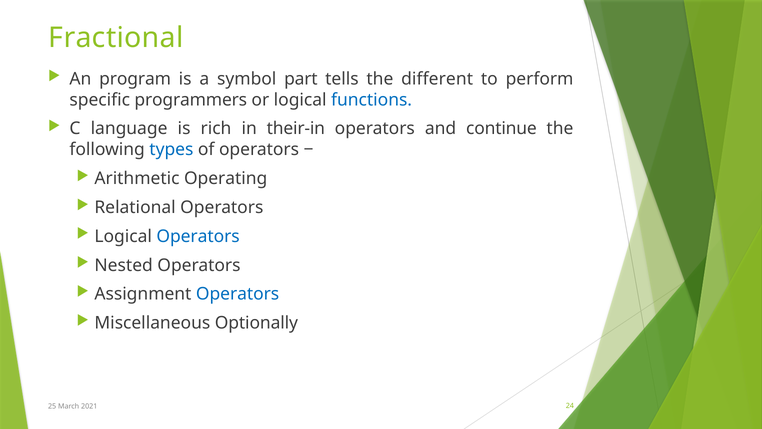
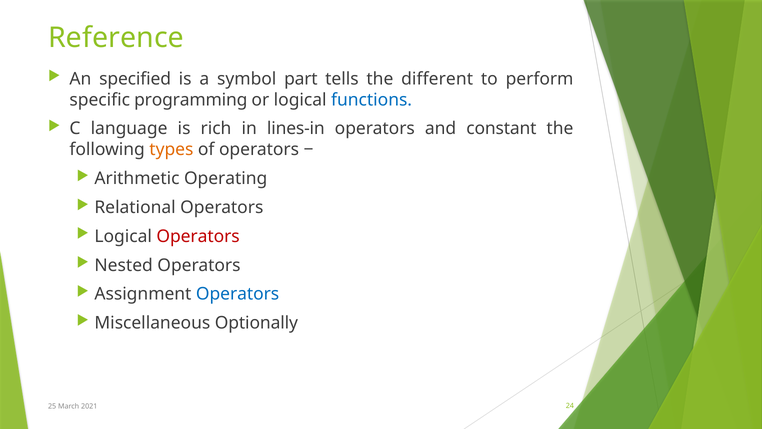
Fractional: Fractional -> Reference
program: program -> specified
programmers: programmers -> programming
their-in: their-in -> lines-in
continue: continue -> constant
types colour: blue -> orange
Operators at (198, 236) colour: blue -> red
